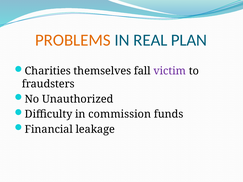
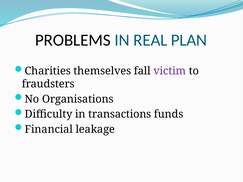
PROBLEMS colour: orange -> black
Unauthorized: Unauthorized -> Organisations
commission: commission -> transactions
